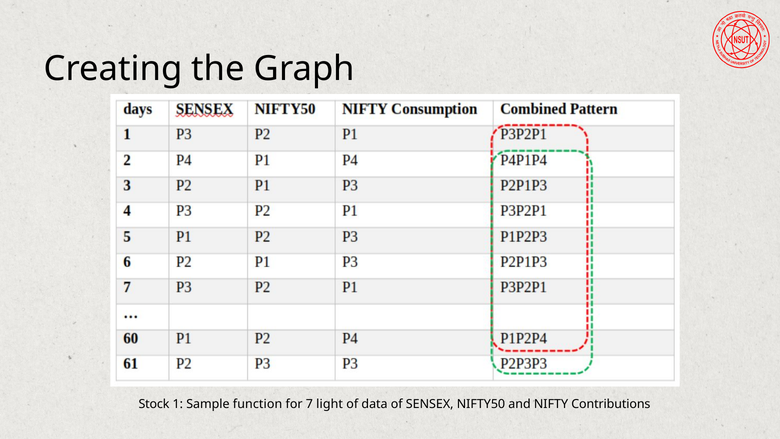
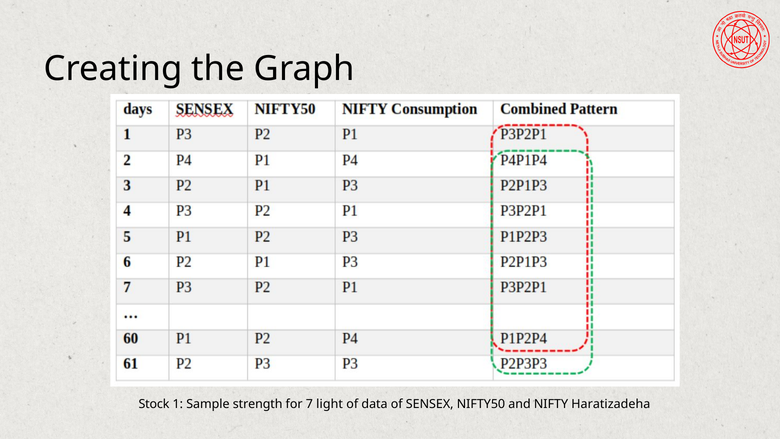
function: function -> strength
Contributions: Contributions -> Haratizadeha
